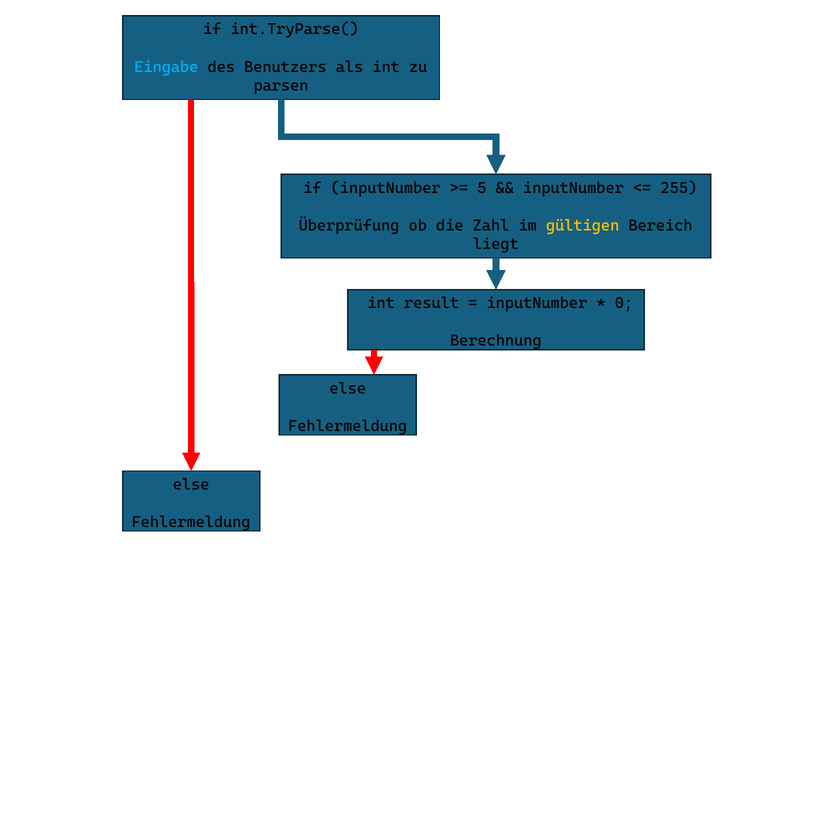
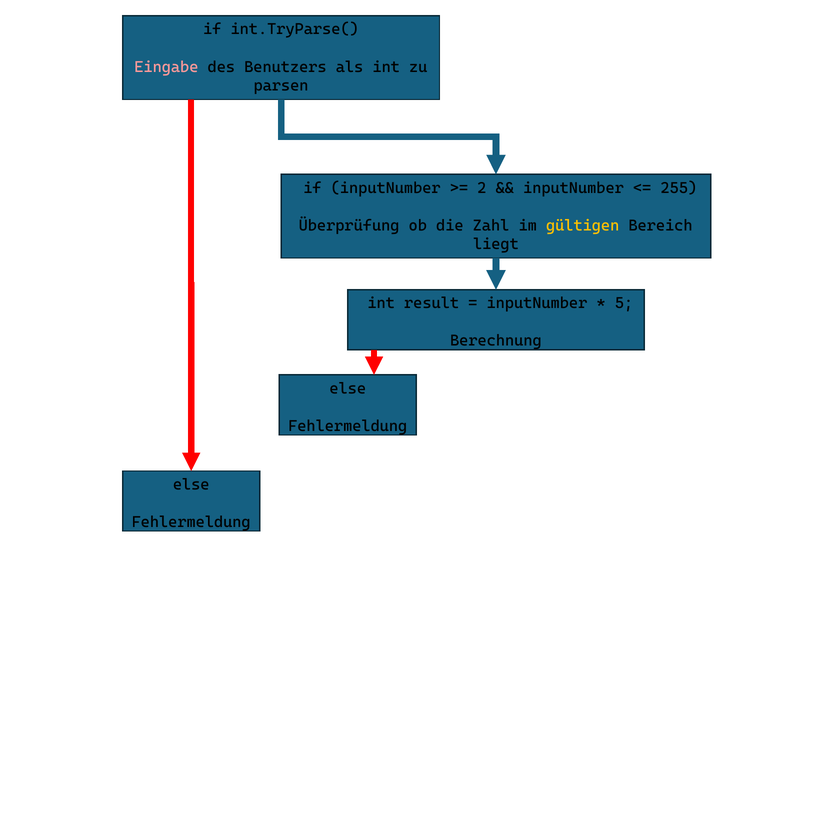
Eingabe colour: light blue -> pink
5: 5 -> 2
0: 0 -> 5
